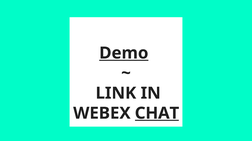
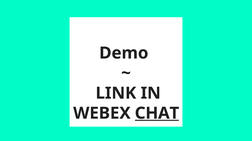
Demo underline: present -> none
